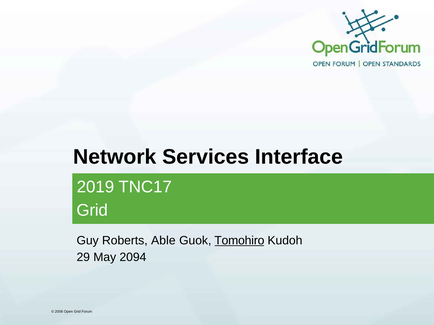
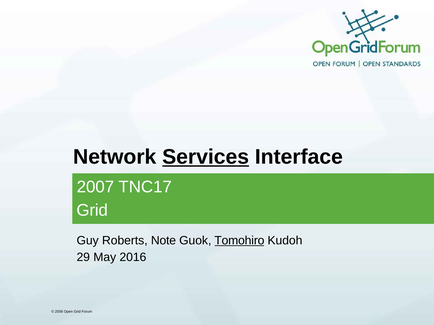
Services underline: none -> present
2019: 2019 -> 2007
Able: Able -> Note
2094: 2094 -> 2016
